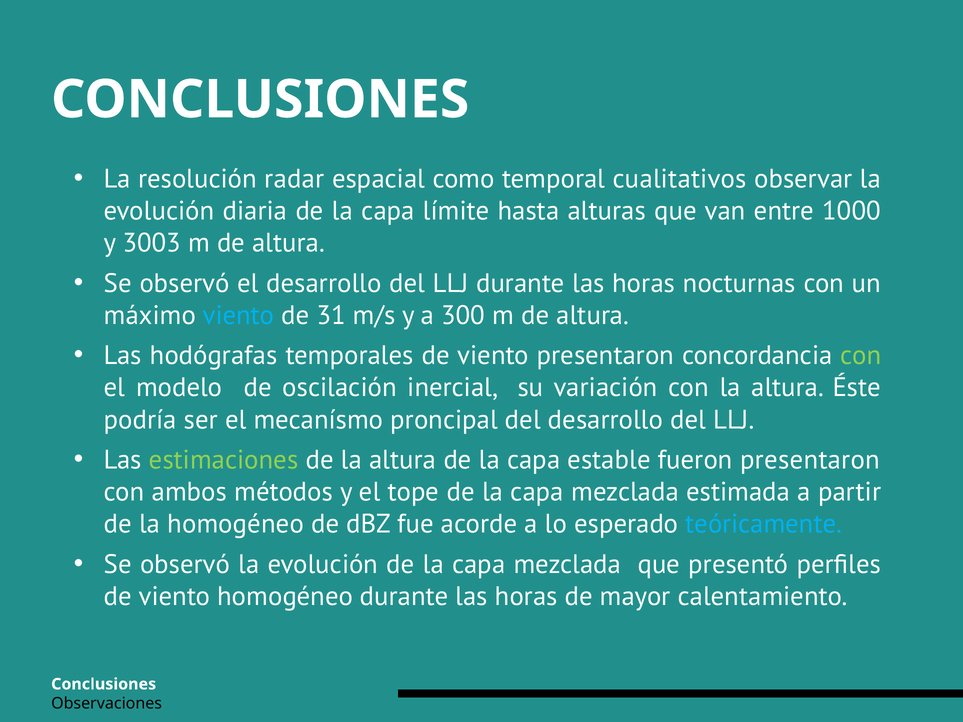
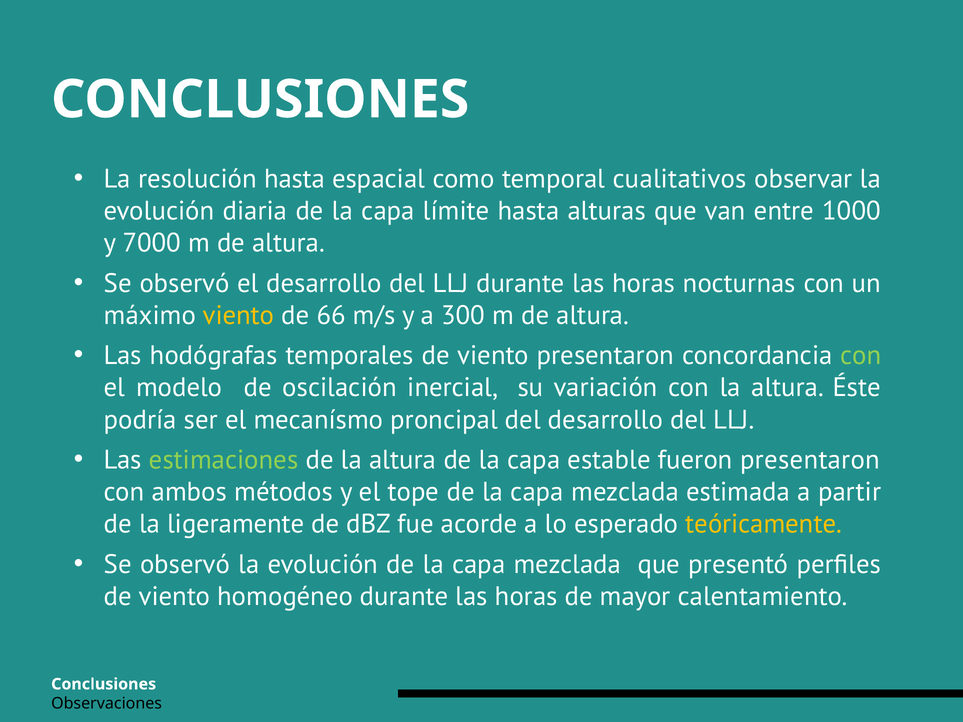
resolución radar: radar -> hasta
3003: 3003 -> 7000
viento at (239, 316) colour: light blue -> yellow
31: 31 -> 66
la homogéneo: homogéneo -> ligeramente
teóricamente colour: light blue -> yellow
